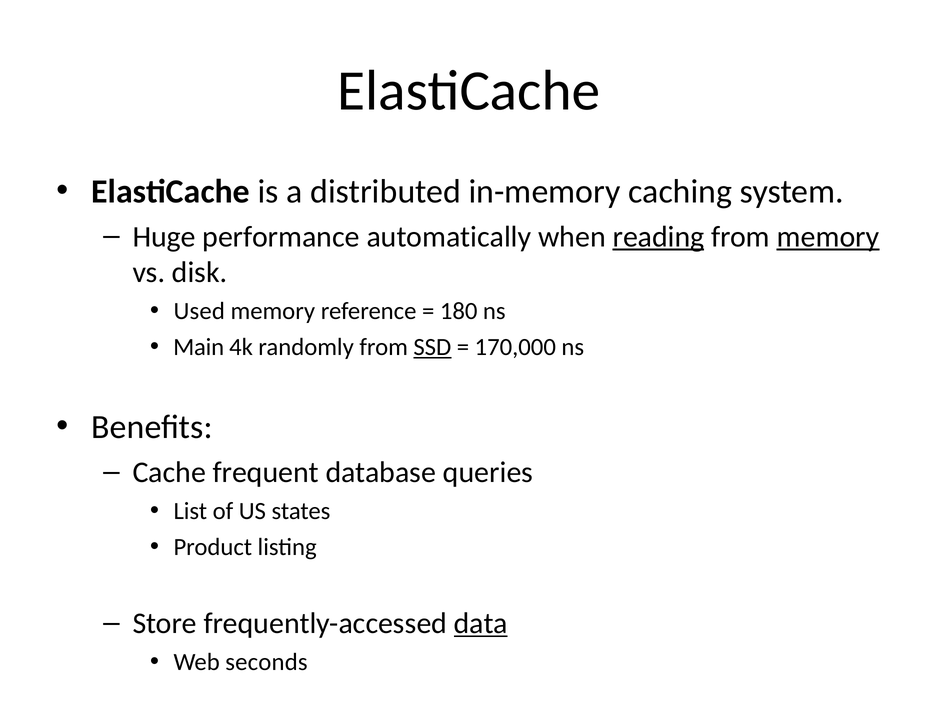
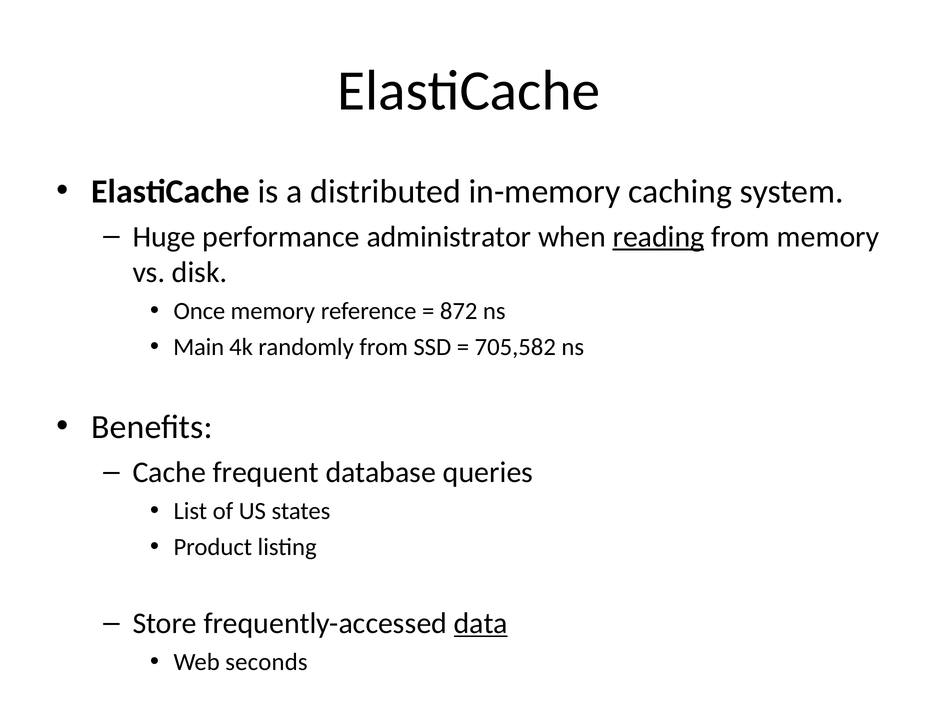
automatically: automatically -> administrator
memory at (828, 237) underline: present -> none
Used: Used -> Once
180: 180 -> 872
SSD underline: present -> none
170,000: 170,000 -> 705,582
